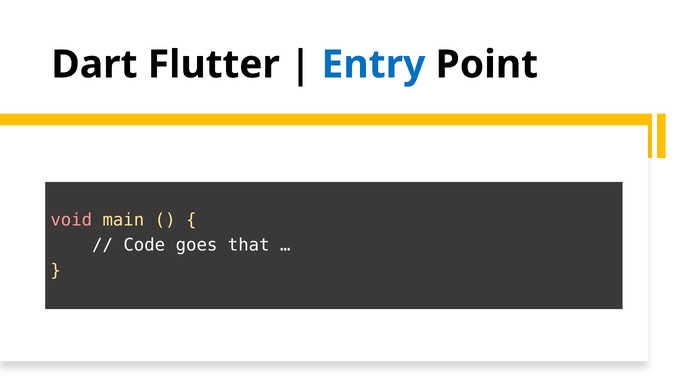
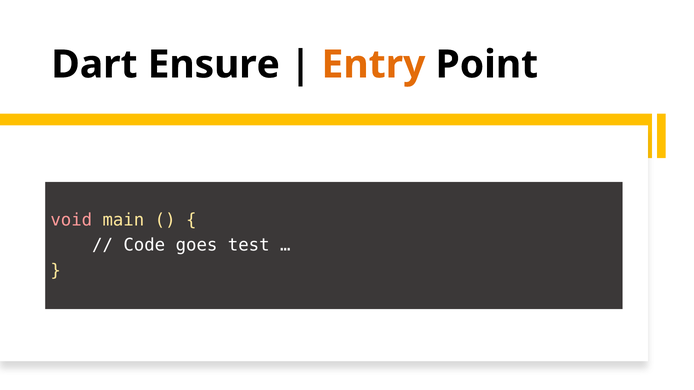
Flutter: Flutter -> Ensure
Entry colour: blue -> orange
that: that -> test
